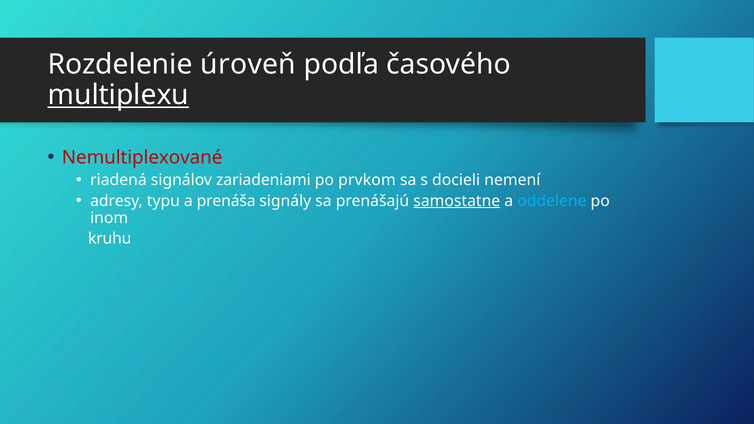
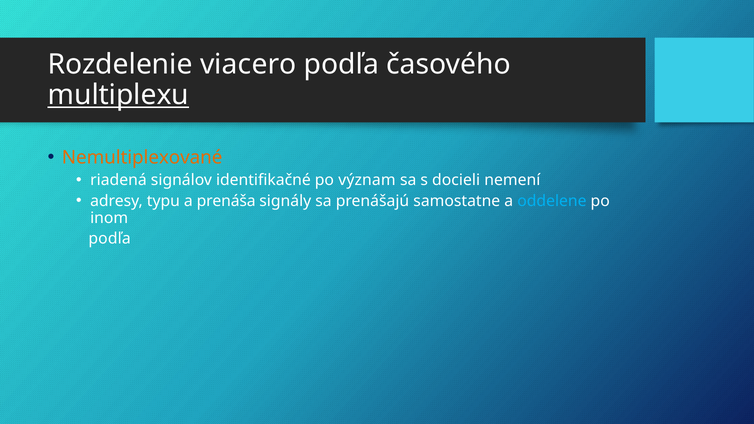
úroveň: úroveň -> viacero
Nemultiplexované colour: red -> orange
zariadeniami: zariadeniami -> identifikačné
prvkom: prvkom -> význam
samostatne underline: present -> none
kruhu at (110, 239): kruhu -> podľa
